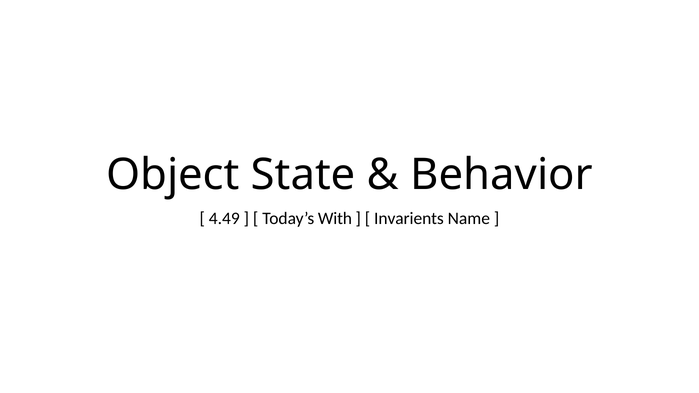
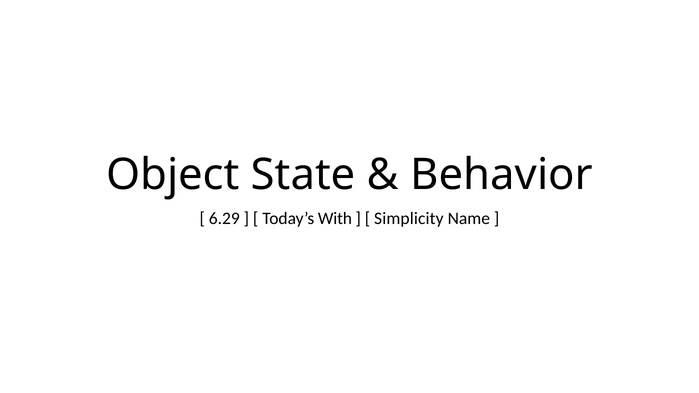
4.49: 4.49 -> 6.29
Invarients: Invarients -> Simplicity
